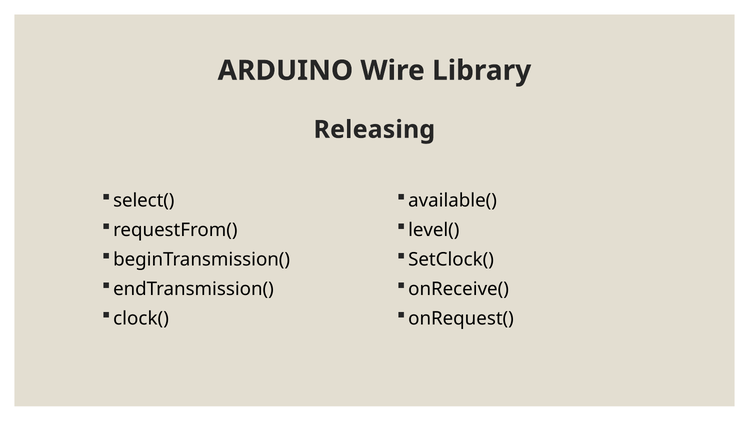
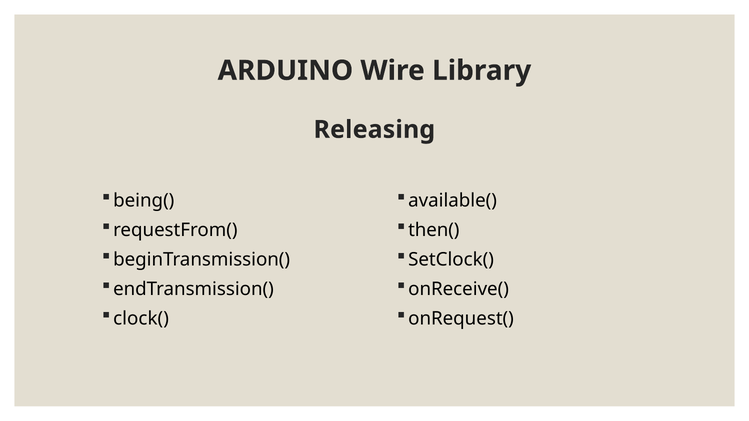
select(: select( -> being(
level(: level( -> then(
